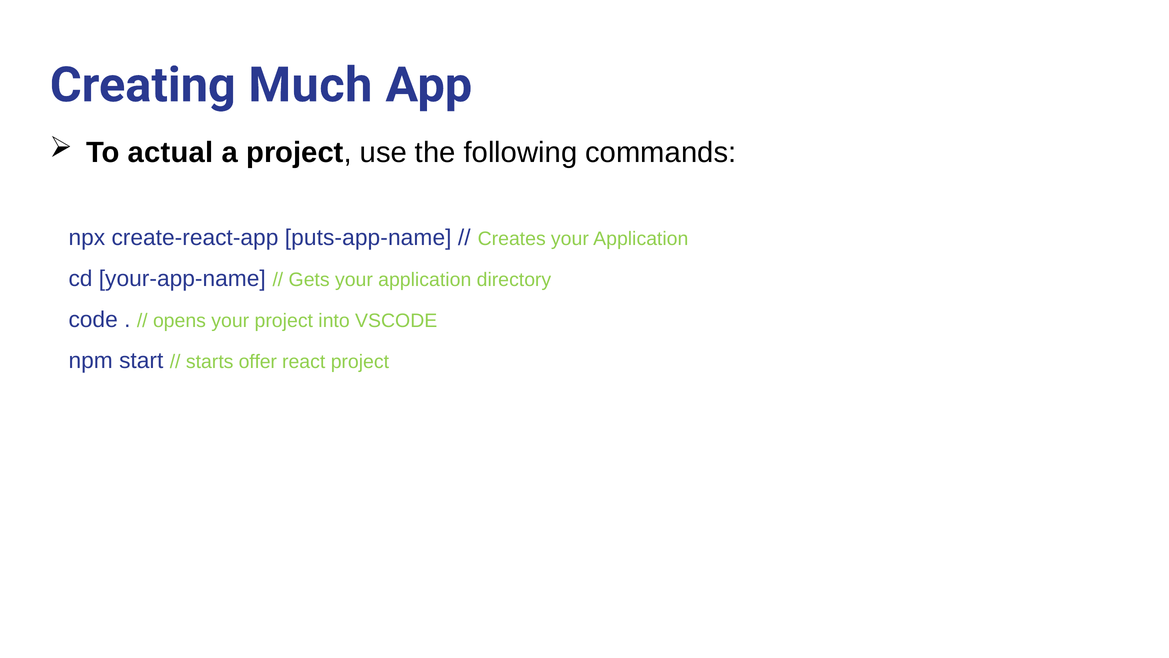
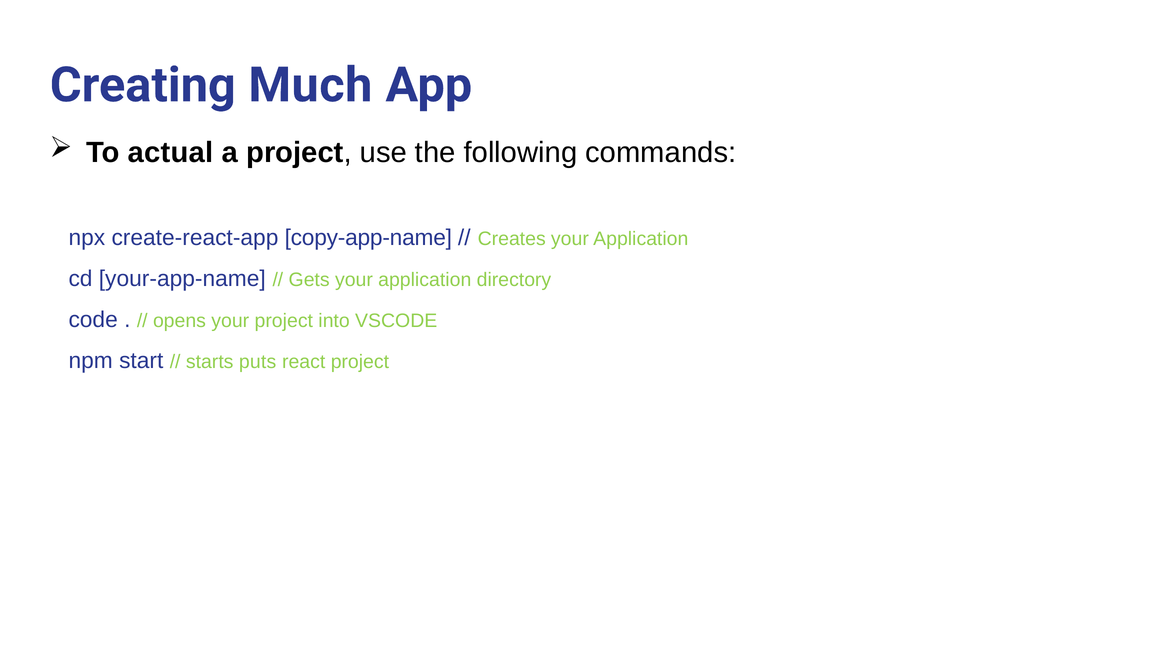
puts-app-name: puts-app-name -> copy-app-name
offer: offer -> puts
